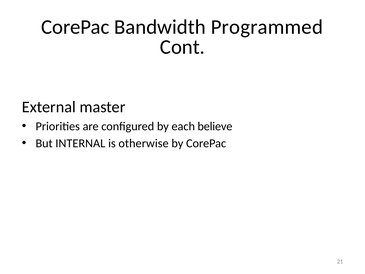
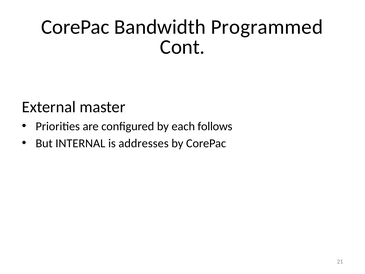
believe: believe -> follows
otherwise: otherwise -> addresses
